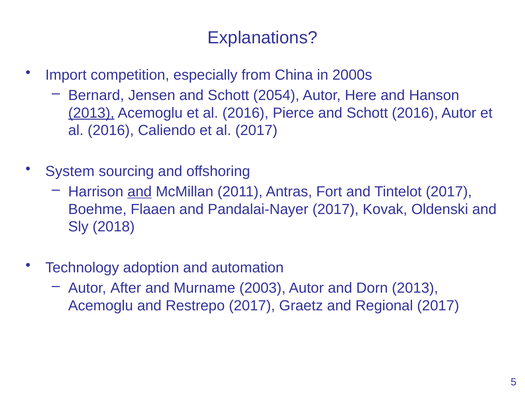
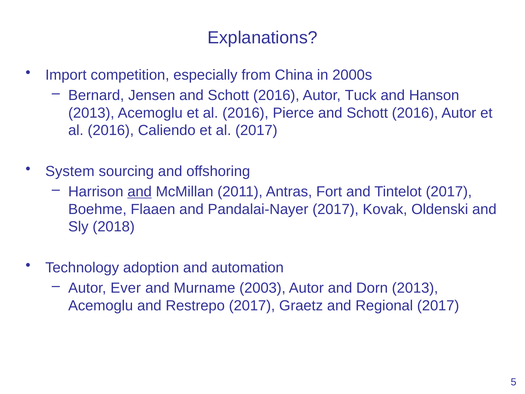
Jensen and Schott 2054: 2054 -> 2016
Here: Here -> Tuck
2013 at (91, 113) underline: present -> none
After: After -> Ever
